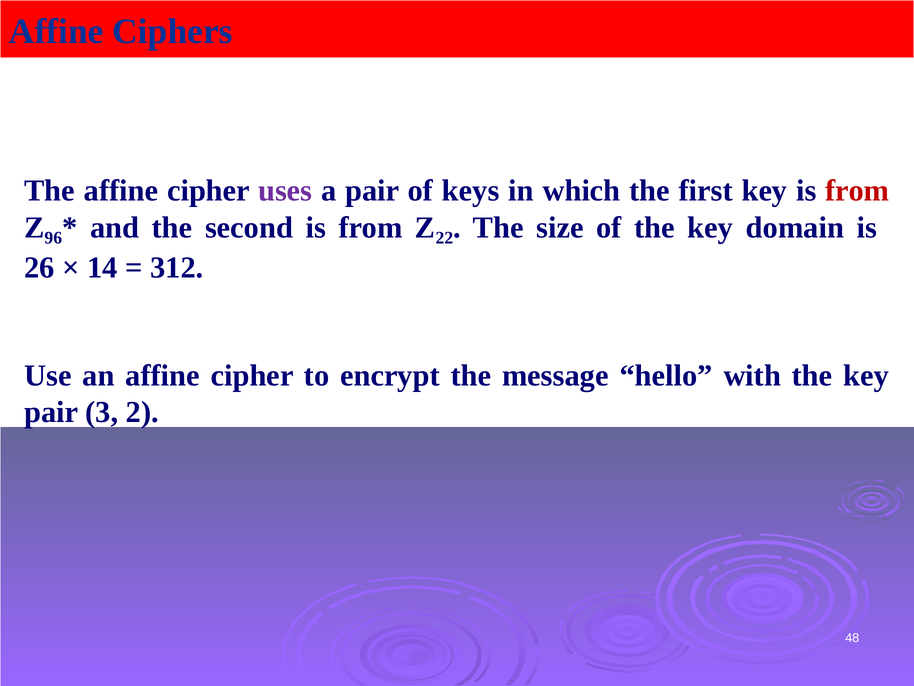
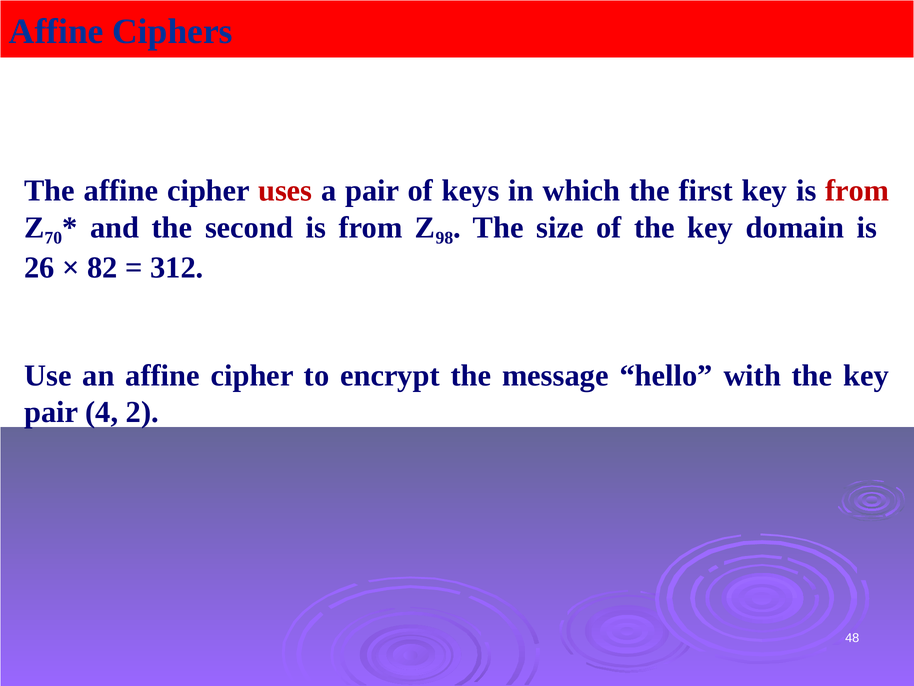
uses colour: purple -> red
96: 96 -> 70
22: 22 -> 98
14: 14 -> 82
3: 3 -> 4
